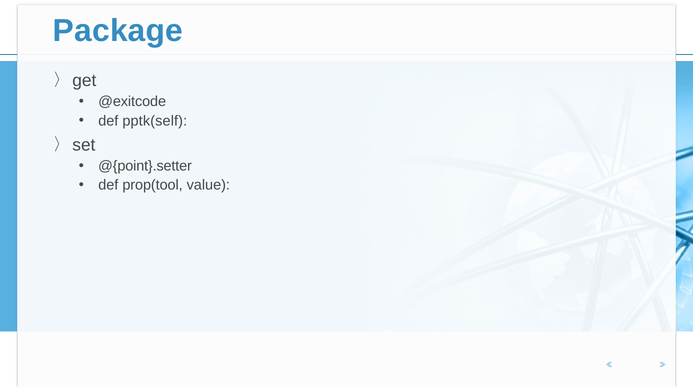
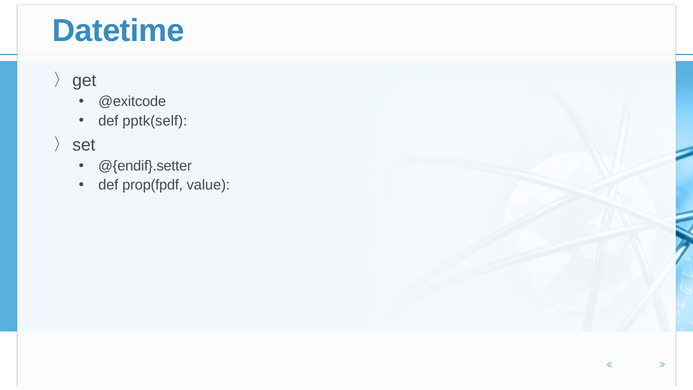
Package: Package -> Datetime
@{point}.setter: @{point}.setter -> @{endif}.setter
prop(tool: prop(tool -> prop(fpdf
